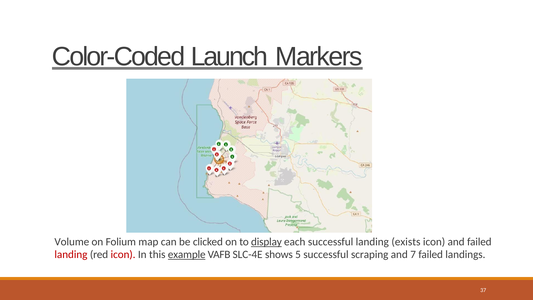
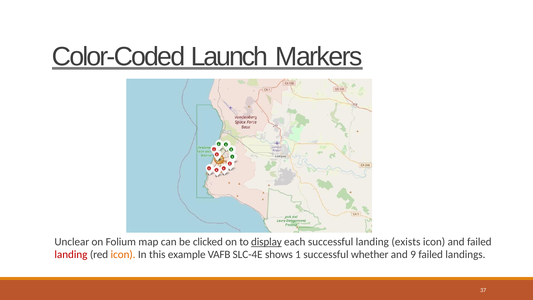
Volume: Volume -> Unclear
icon at (123, 254) colour: red -> orange
example underline: present -> none
5: 5 -> 1
scraping: scraping -> whether
7: 7 -> 9
